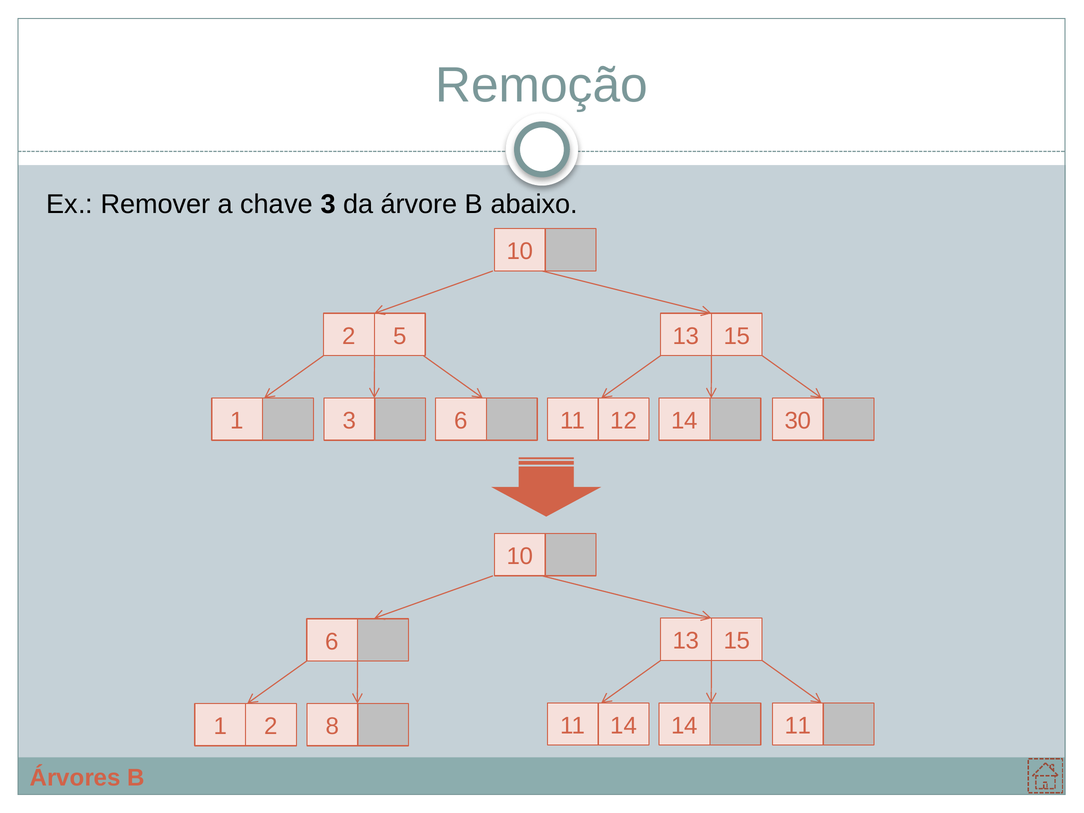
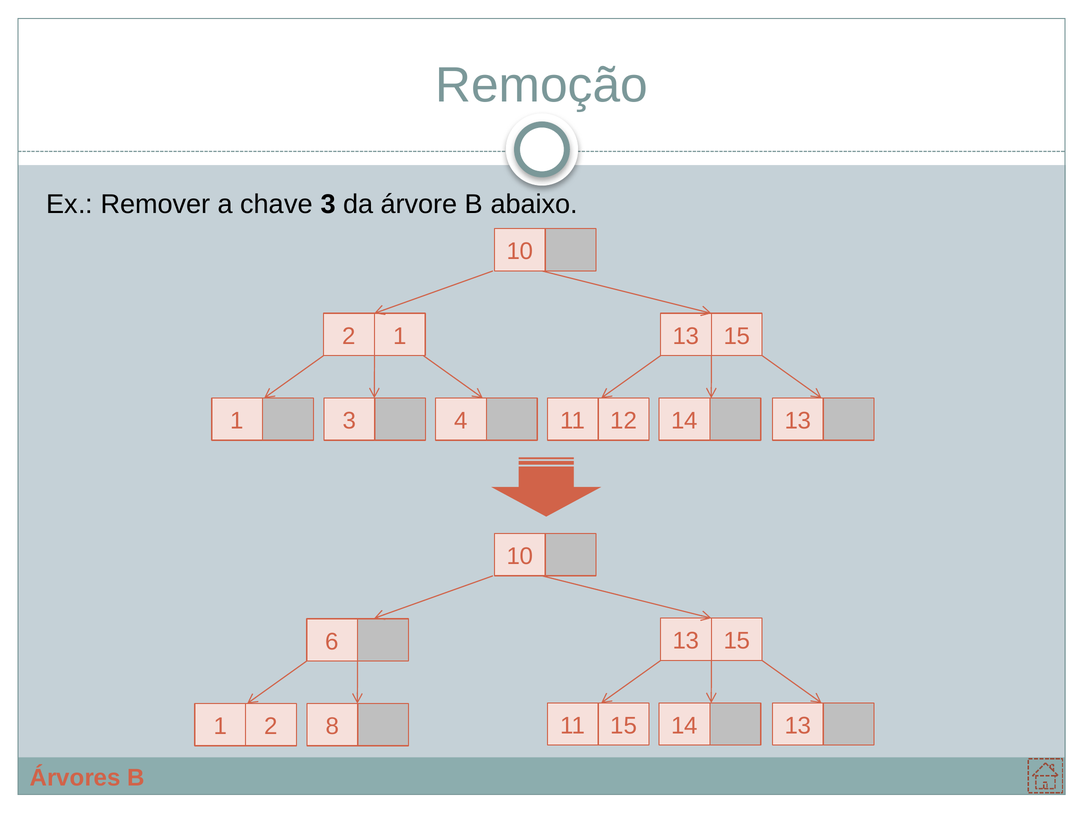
2 5: 5 -> 1
3 6: 6 -> 4
30 at (798, 421): 30 -> 13
11 14: 14 -> 15
11 at (798, 726): 11 -> 13
